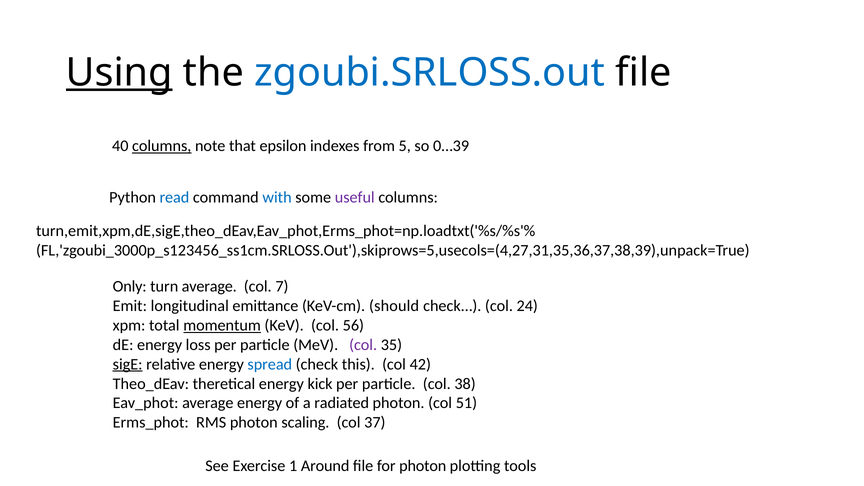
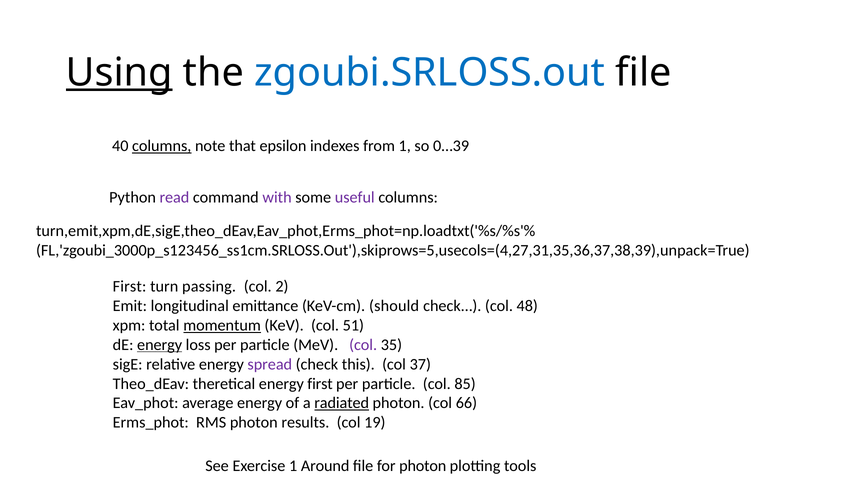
from 5: 5 -> 1
read colour: blue -> purple
with colour: blue -> purple
Only at (130, 286): Only -> First
turn average: average -> passing
7: 7 -> 2
24: 24 -> 48
56: 56 -> 51
energy at (160, 345) underline: none -> present
sigE underline: present -> none
spread colour: blue -> purple
42: 42 -> 37
energy kick: kick -> first
38: 38 -> 85
radiated underline: none -> present
51: 51 -> 66
scaling: scaling -> results
37: 37 -> 19
